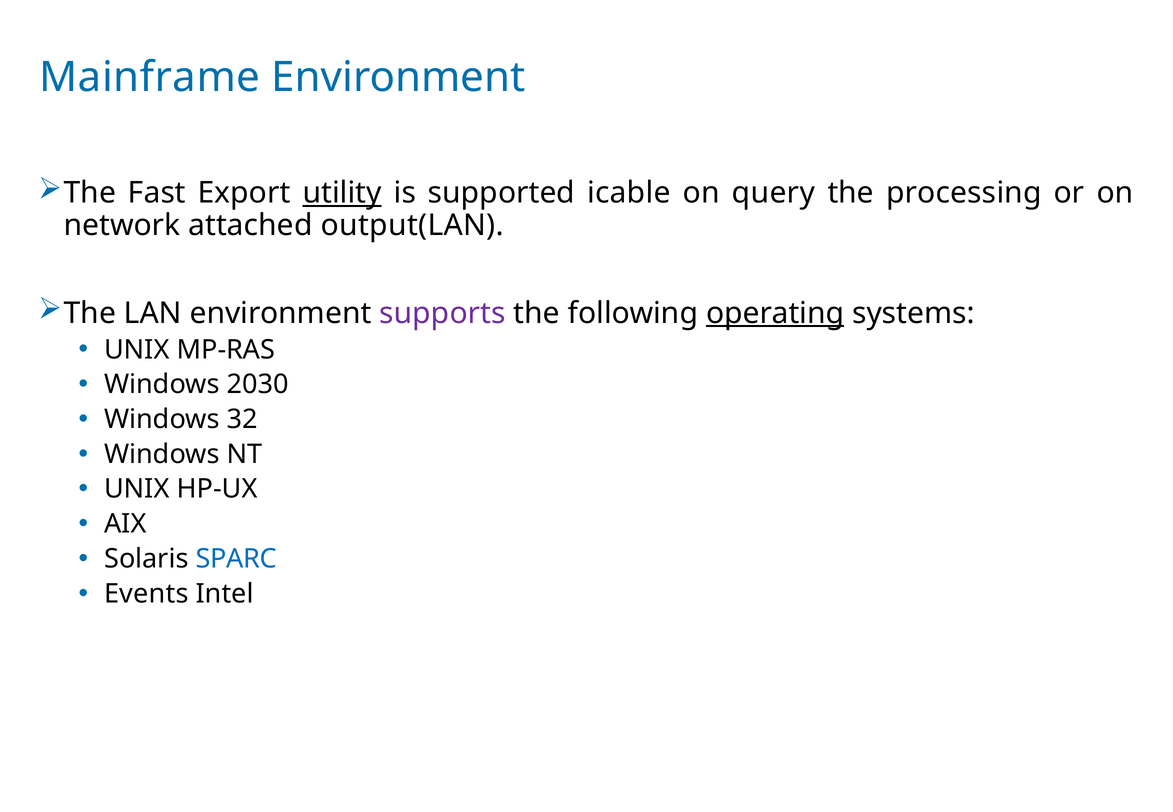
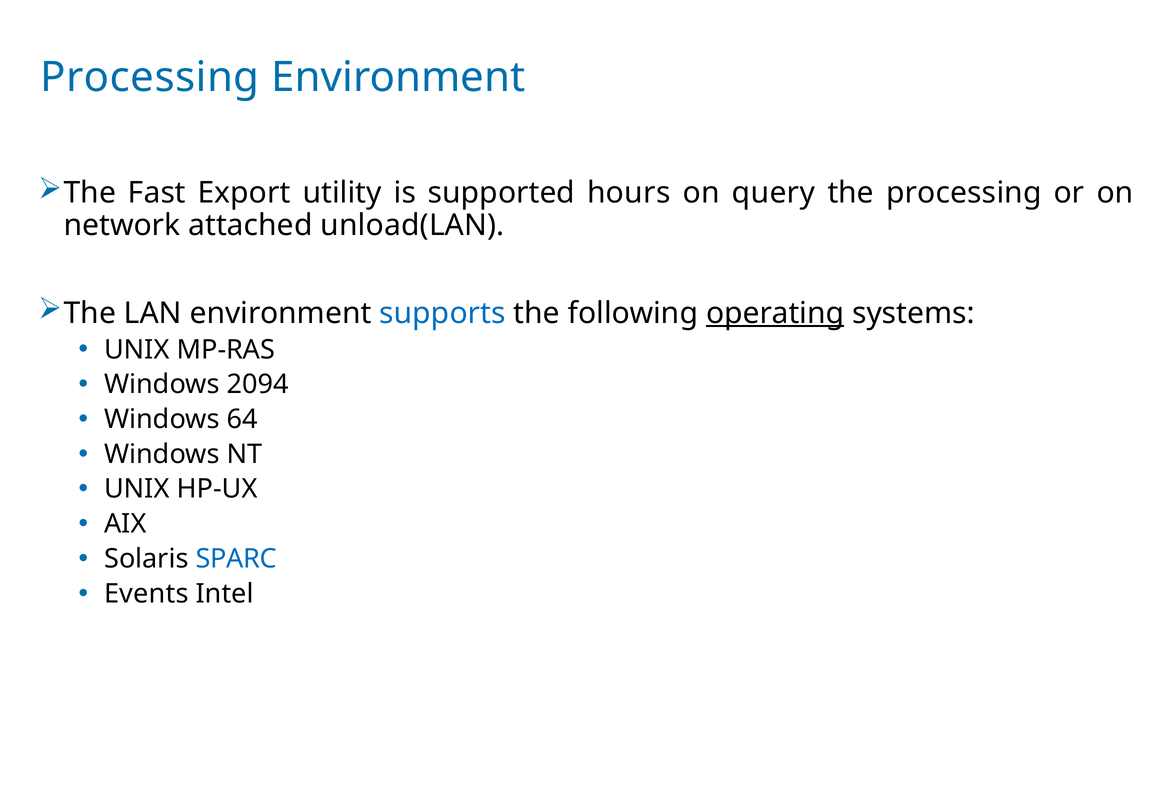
Mainframe at (150, 77): Mainframe -> Processing
utility underline: present -> none
icable: icable -> hours
output(LAN: output(LAN -> unload(LAN
supports colour: purple -> blue
2030: 2030 -> 2094
32: 32 -> 64
